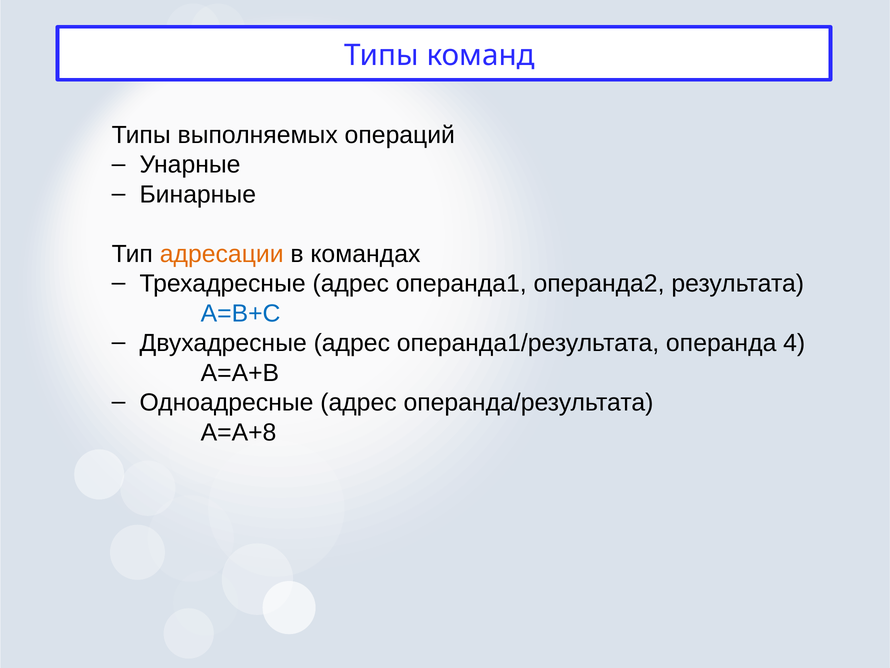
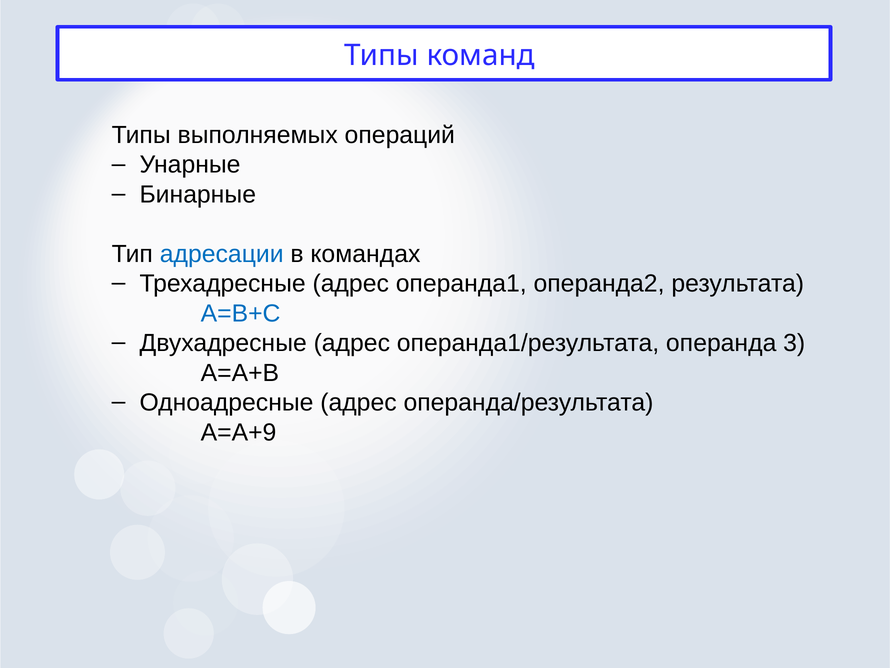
адресации colour: orange -> blue
4: 4 -> 3
A=A+8: A=A+8 -> A=A+9
